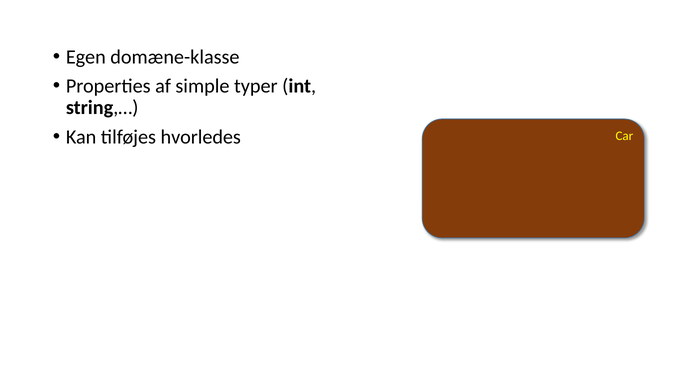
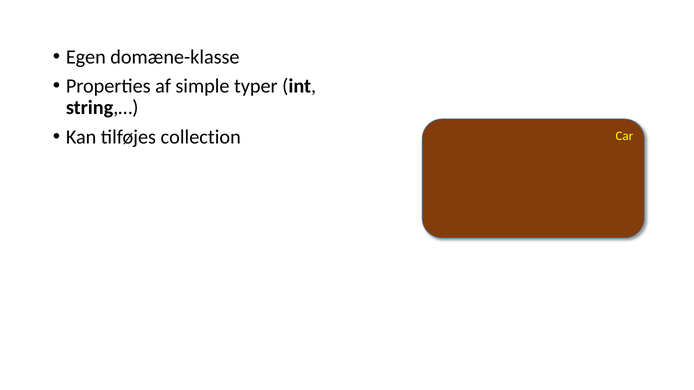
hvorledes: hvorledes -> collection
